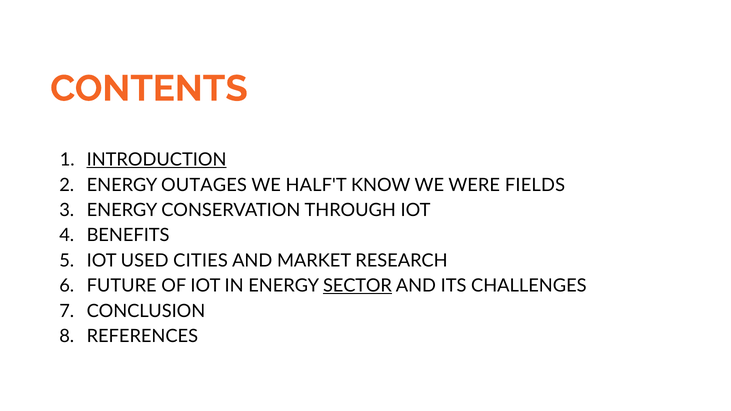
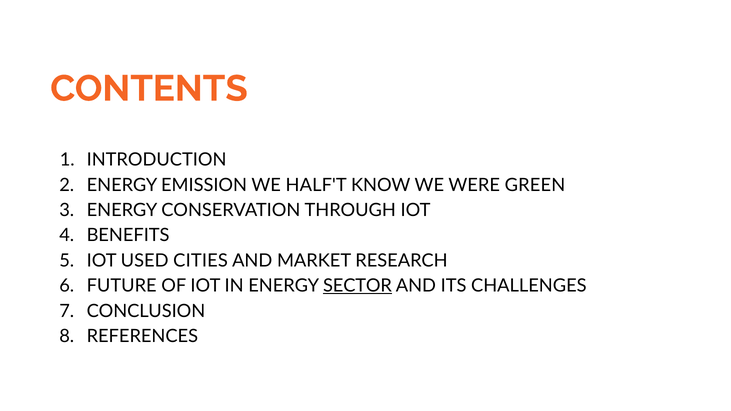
INTRODUCTION underline: present -> none
OUTAGES: OUTAGES -> EMISSION
FIELDS: FIELDS -> GREEN
